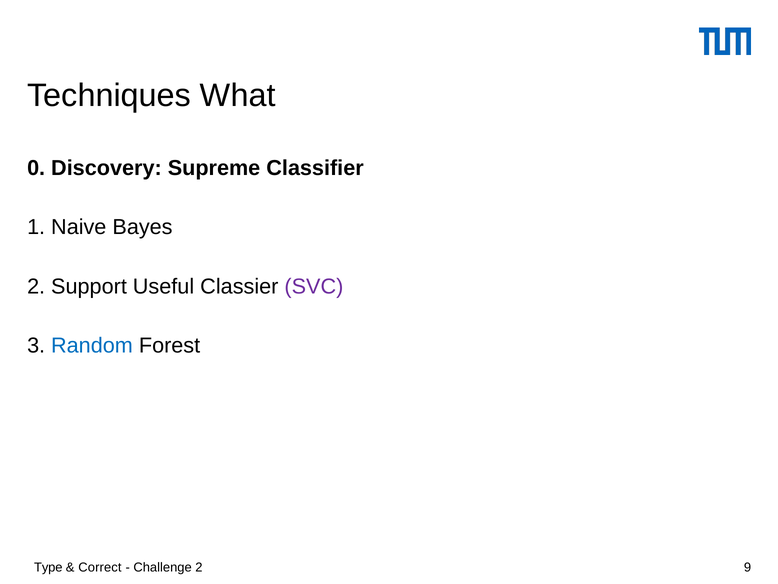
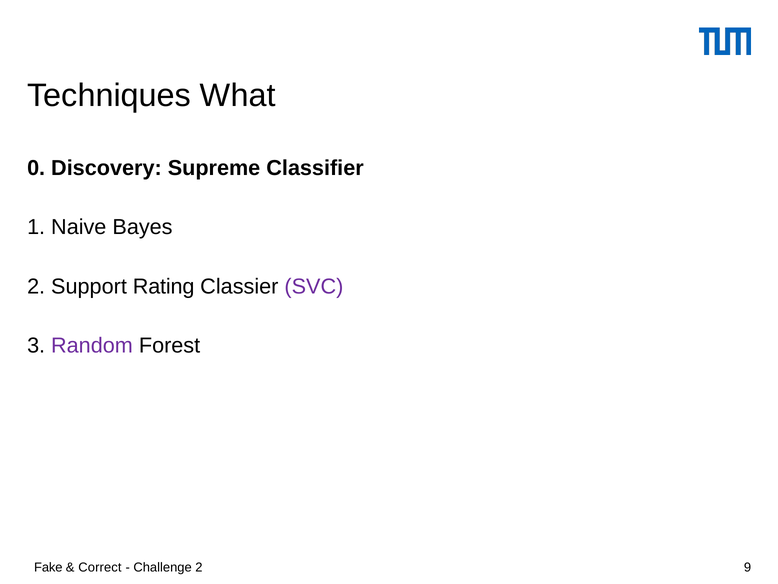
Useful: Useful -> Rating
Random colour: blue -> purple
Type: Type -> Fake
